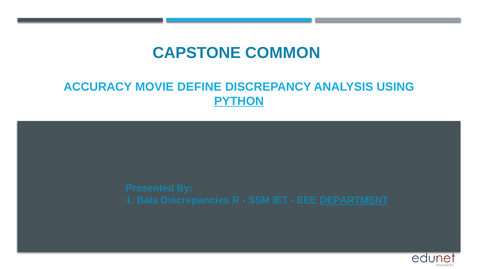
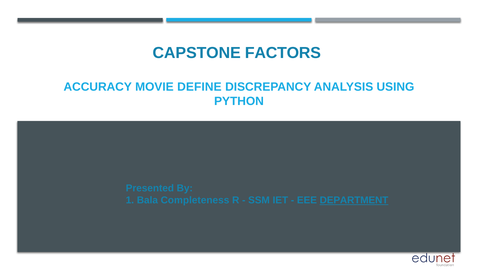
COMMON: COMMON -> FACTORS
PYTHON underline: present -> none
Discrepancies: Discrepancies -> Completeness
